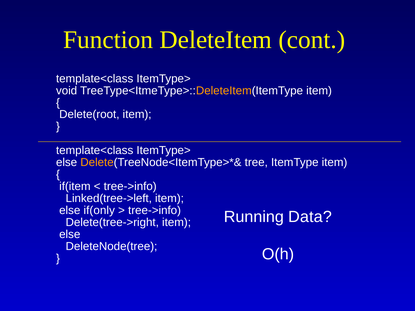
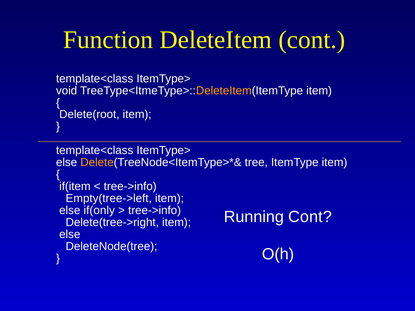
Linked(tree->left: Linked(tree->left -> Empty(tree->left
Running Data: Data -> Cont
